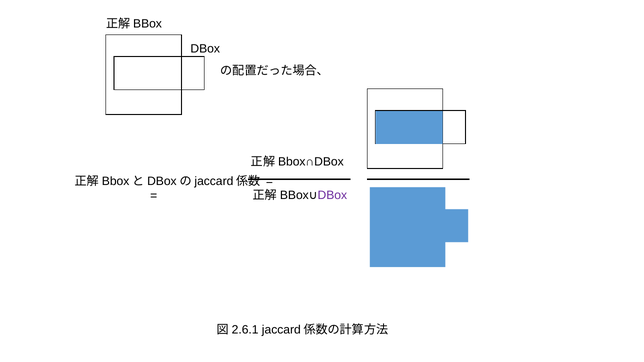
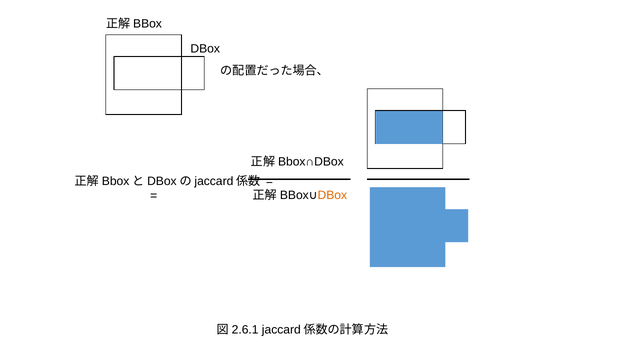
DBox at (332, 195) colour: purple -> orange
